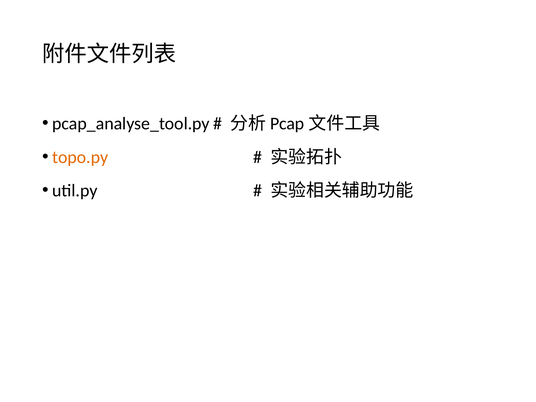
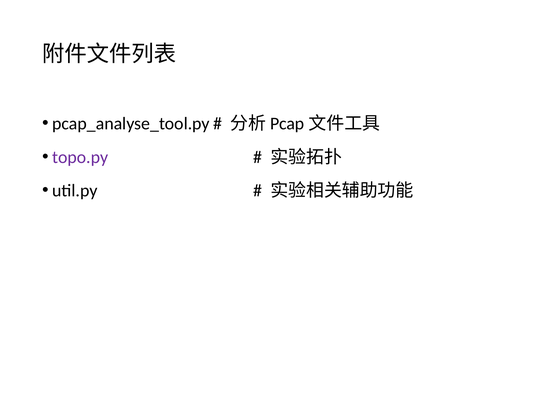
topo.py colour: orange -> purple
